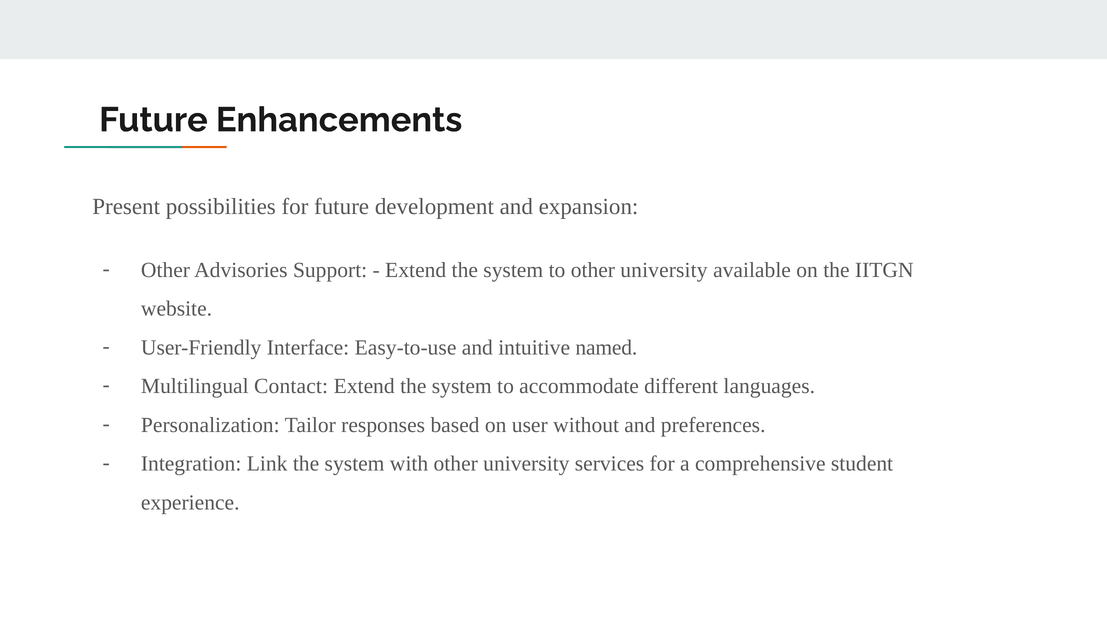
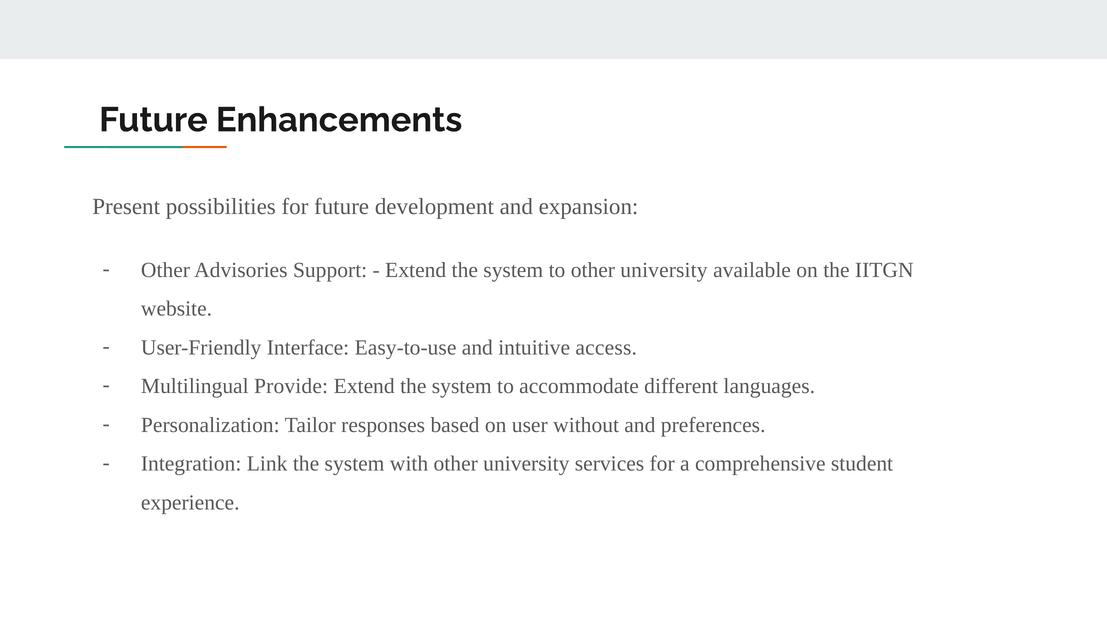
named: named -> access
Contact: Contact -> Provide
